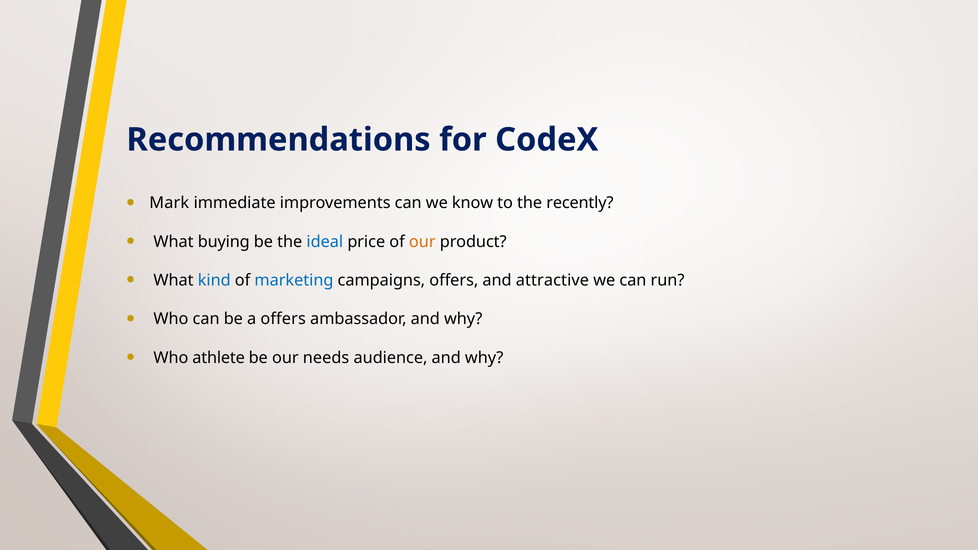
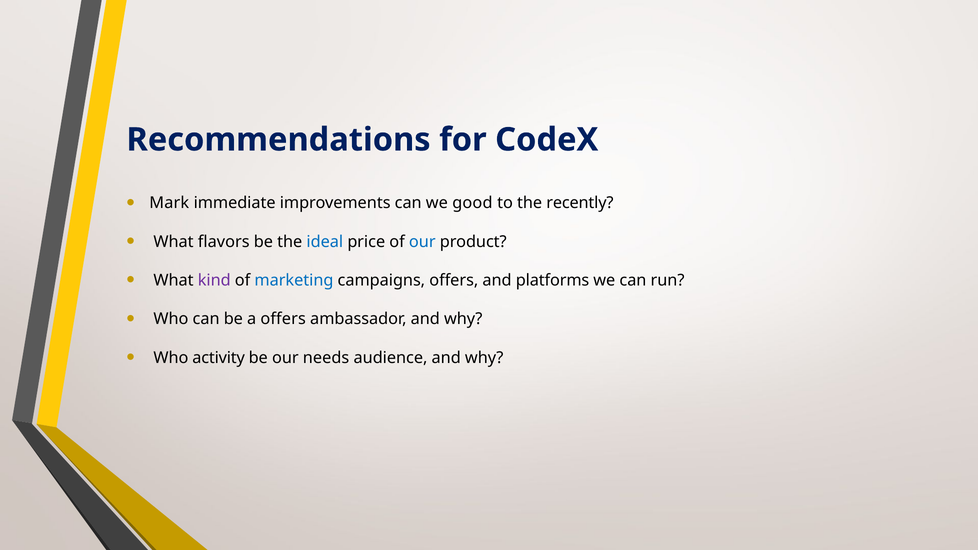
know: know -> good
buying: buying -> flavors
our at (422, 242) colour: orange -> blue
kind colour: blue -> purple
attractive: attractive -> platforms
athlete: athlete -> activity
